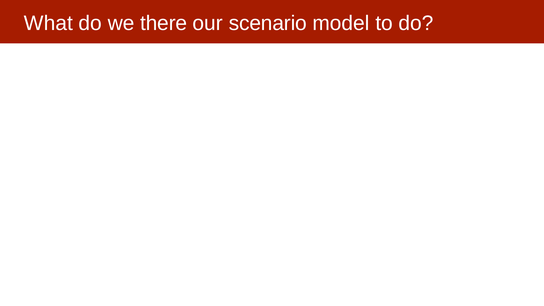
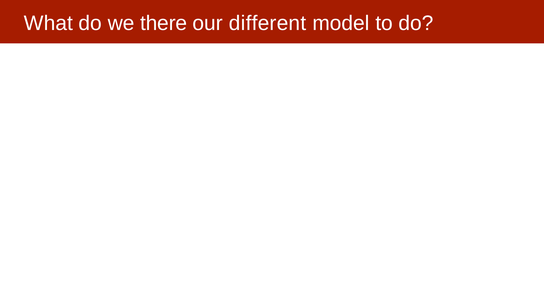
scenario: scenario -> different
